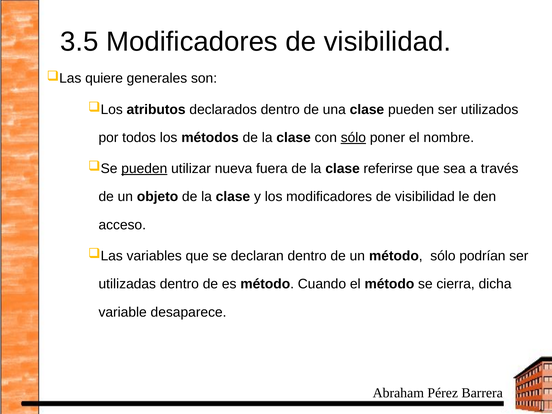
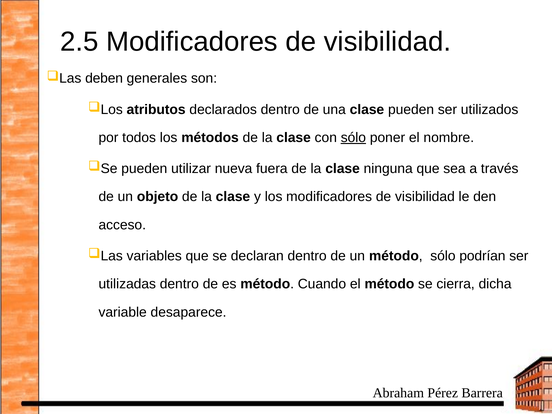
3.5: 3.5 -> 2.5
quiere: quiere -> deben
pueden at (144, 169) underline: present -> none
referirse: referirse -> ninguna
